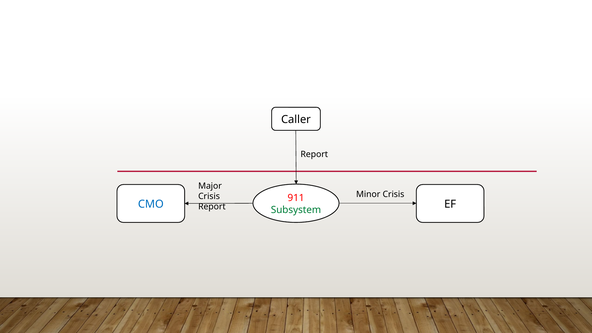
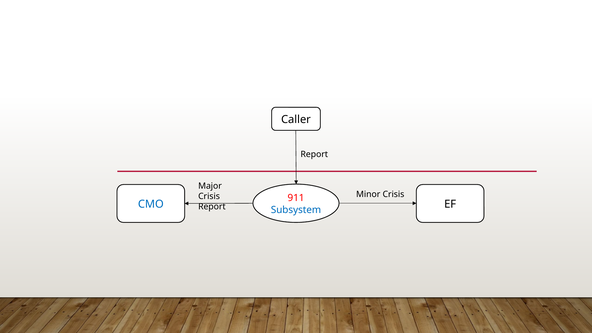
Subsystem colour: green -> blue
